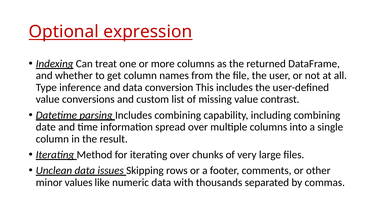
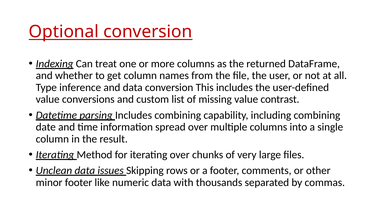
Optional expression: expression -> conversion
minor values: values -> footer
